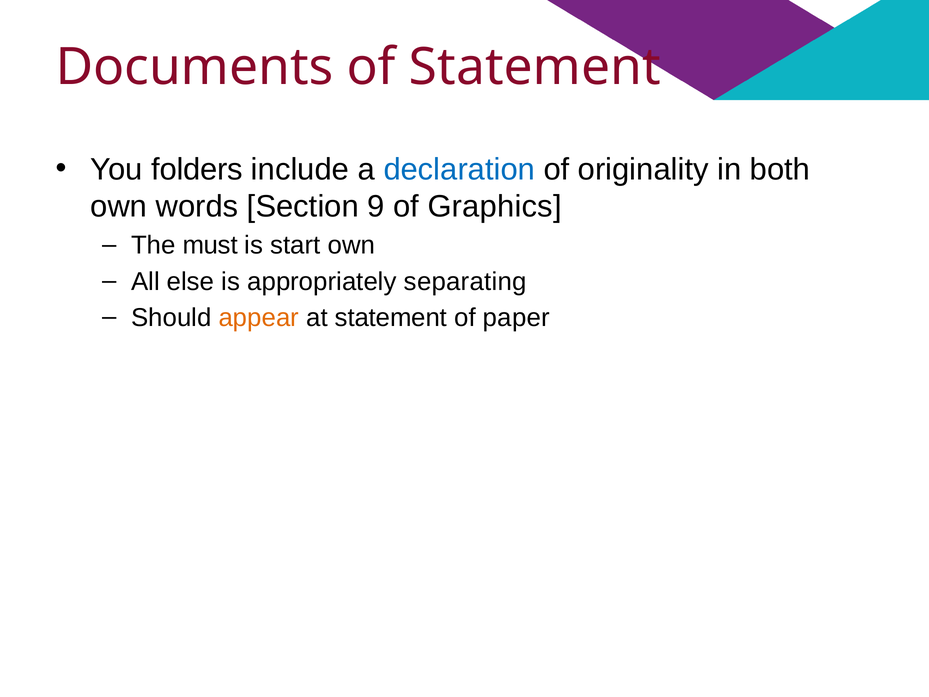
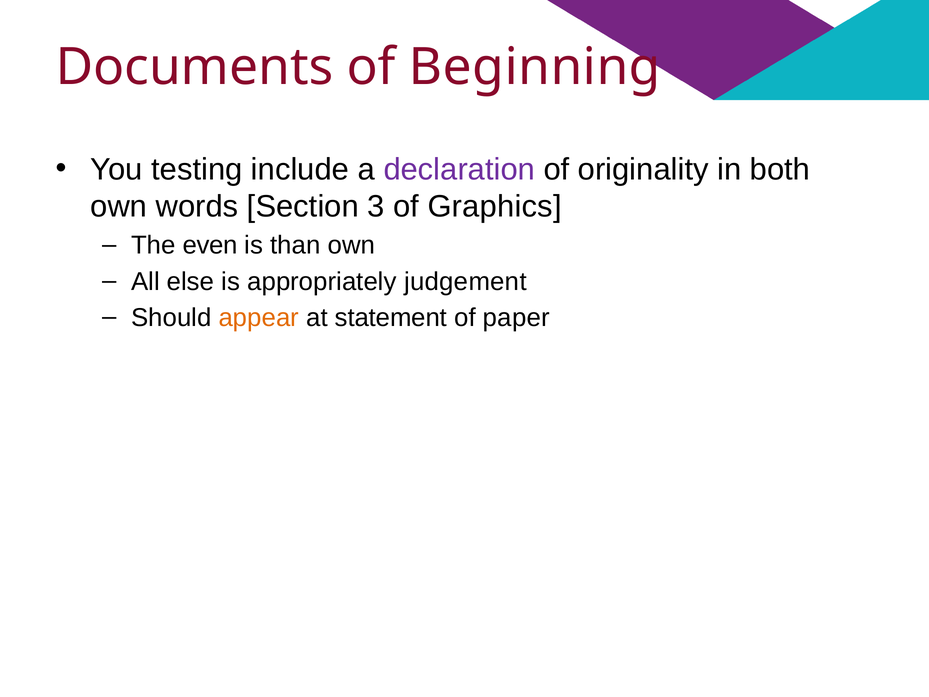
of Statement: Statement -> Beginning
folders: folders -> testing
declaration colour: blue -> purple
9: 9 -> 3
must: must -> even
start: start -> than
separating: separating -> judgement
